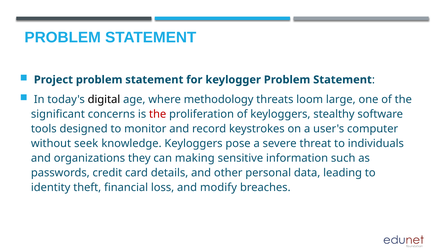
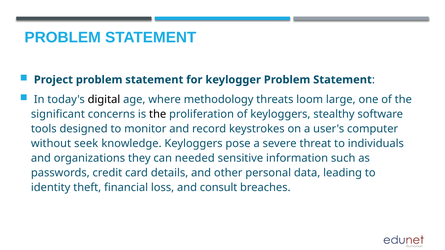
the at (158, 114) colour: red -> black
making: making -> needed
modify: modify -> consult
